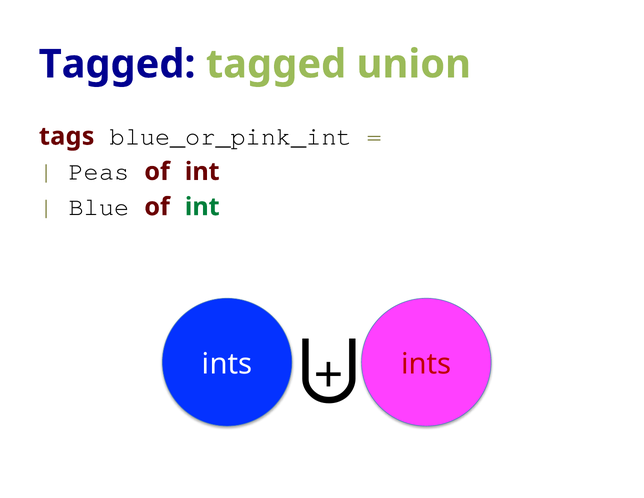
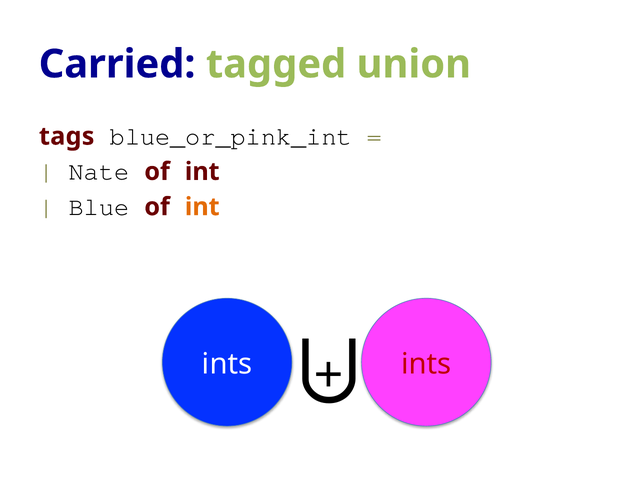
Tagged at (117, 64): Tagged -> Carried
Peas: Peas -> Nate
int at (202, 207) colour: green -> orange
